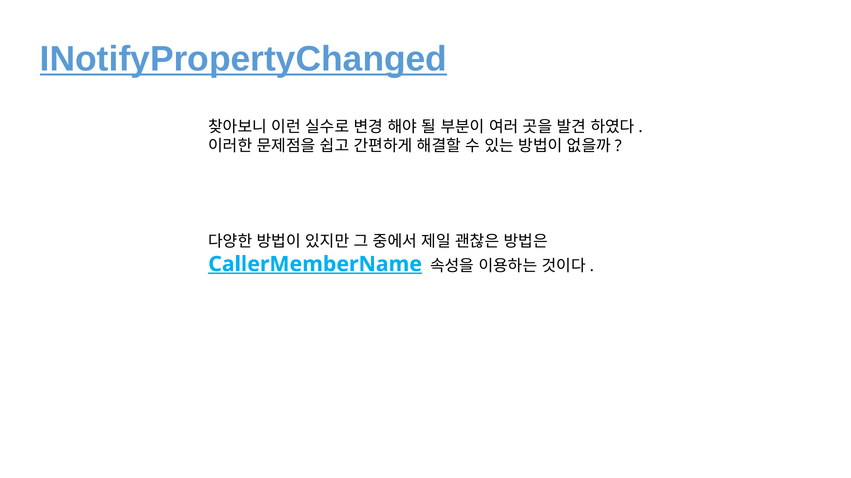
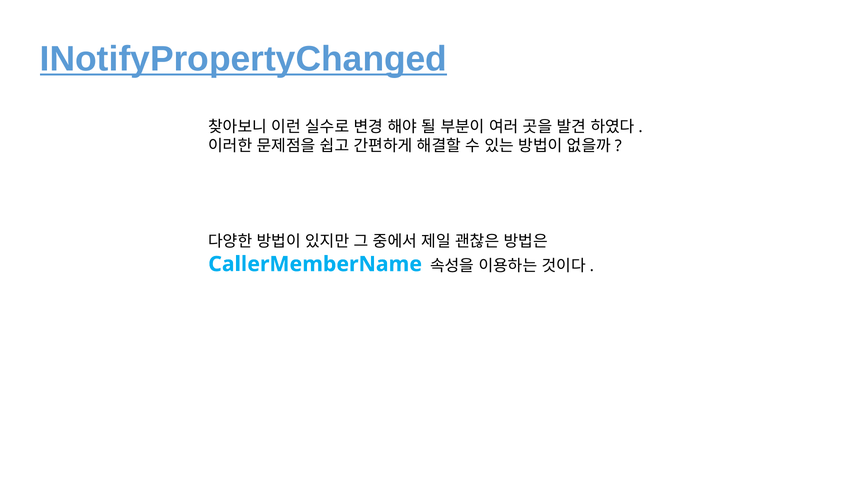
CallerMemberName underline: present -> none
